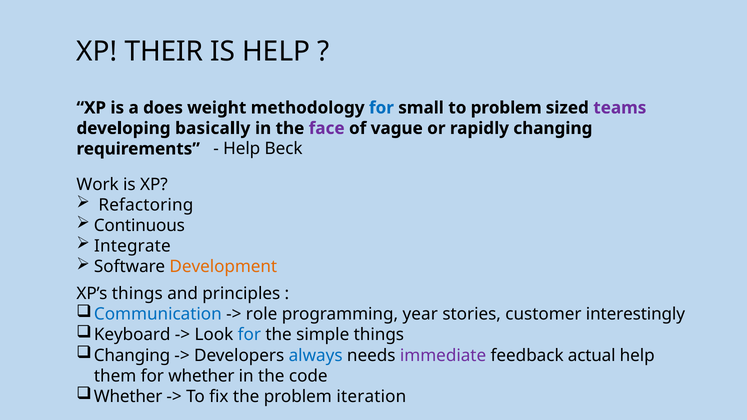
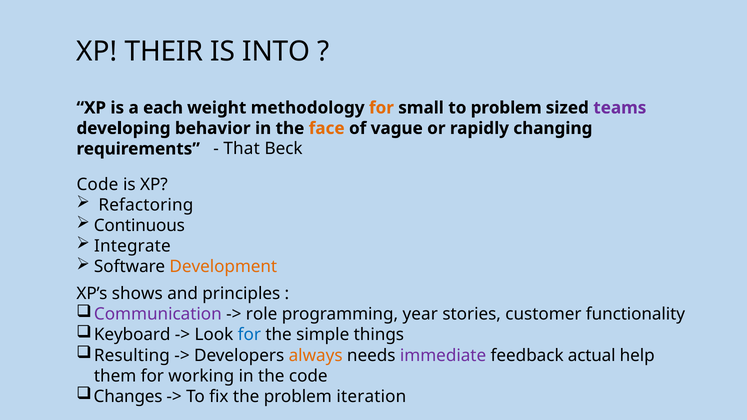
IS HELP: HELP -> INTO
does: does -> each
for at (381, 108) colour: blue -> orange
basically: basically -> behavior
face colour: purple -> orange
Help at (242, 149): Help -> That
Work at (98, 185): Work -> Code
XP’s things: things -> shows
Communication colour: blue -> purple
interestingly: interestingly -> functionality
Changing at (132, 356): Changing -> Resulting
always colour: blue -> orange
for whether: whether -> working
Whether at (128, 397): Whether -> Changes
